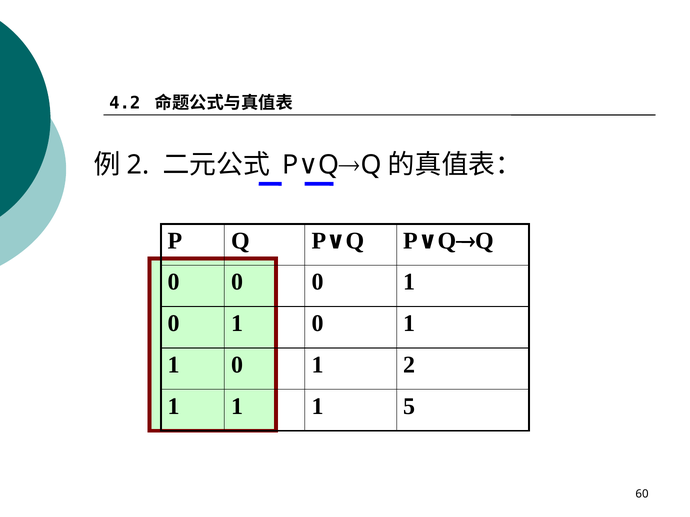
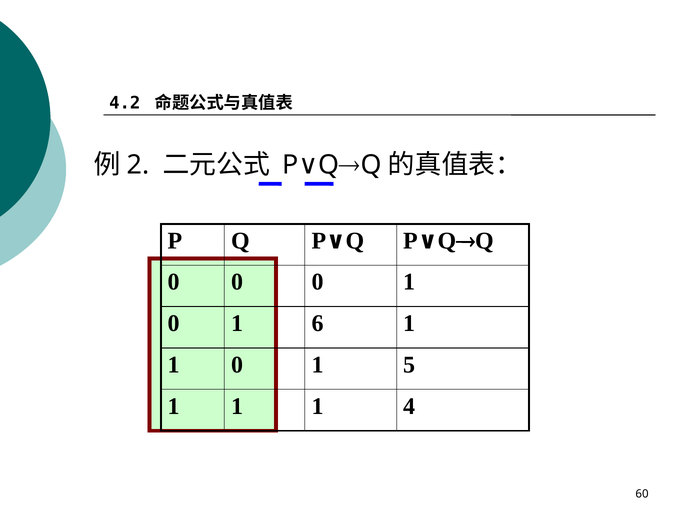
0 at (317, 324): 0 -> 6
1 2: 2 -> 5
5: 5 -> 4
